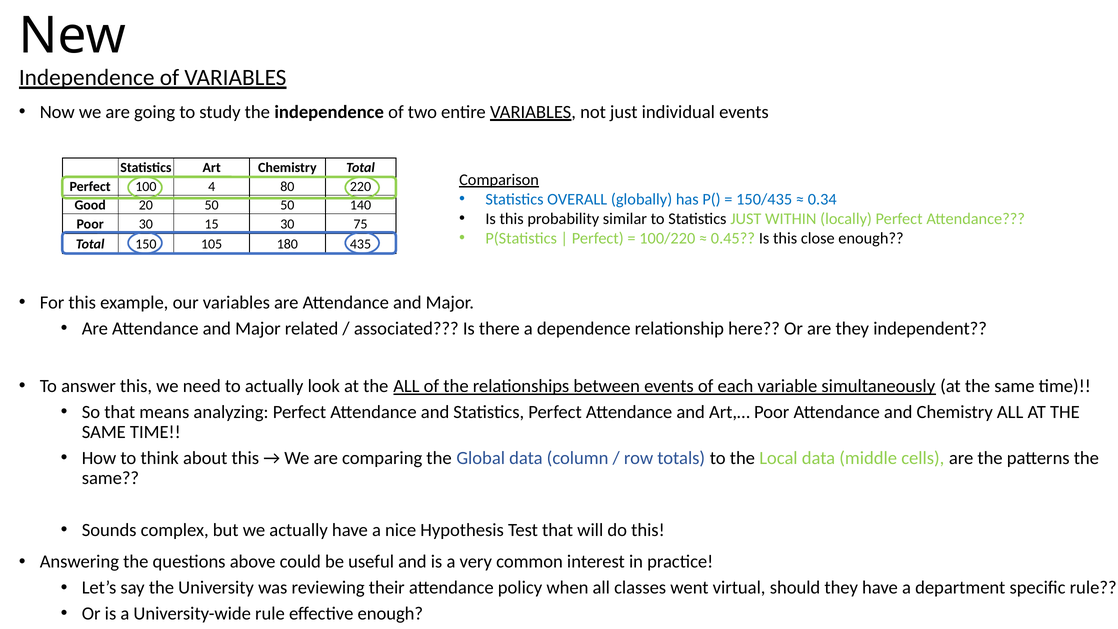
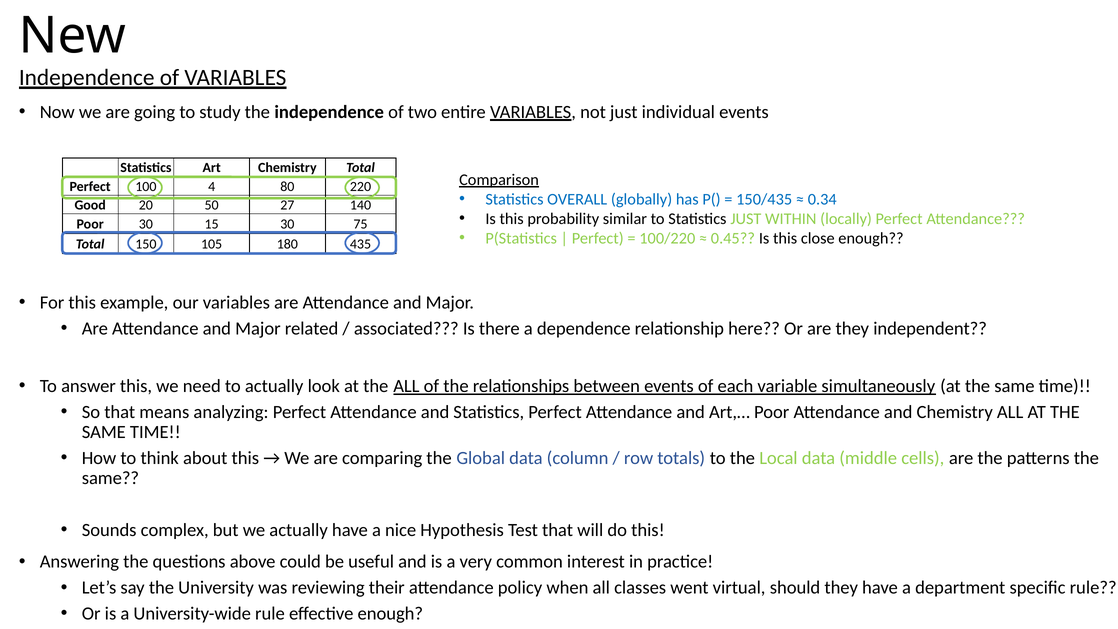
50 50: 50 -> 27
